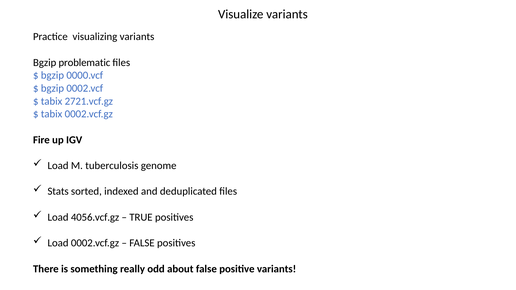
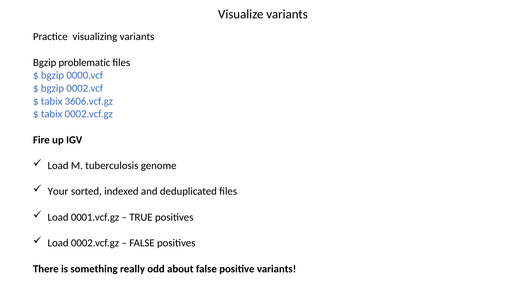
2721.vcf.gz: 2721.vcf.gz -> 3606.vcf.gz
Stats: Stats -> Your
4056.vcf.gz: 4056.vcf.gz -> 0001.vcf.gz
